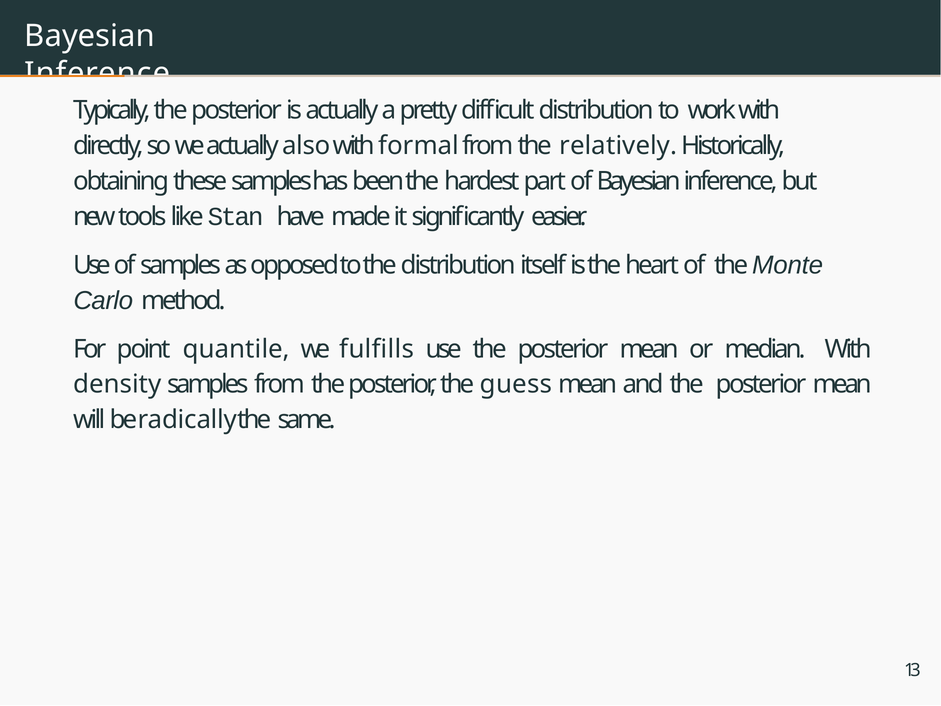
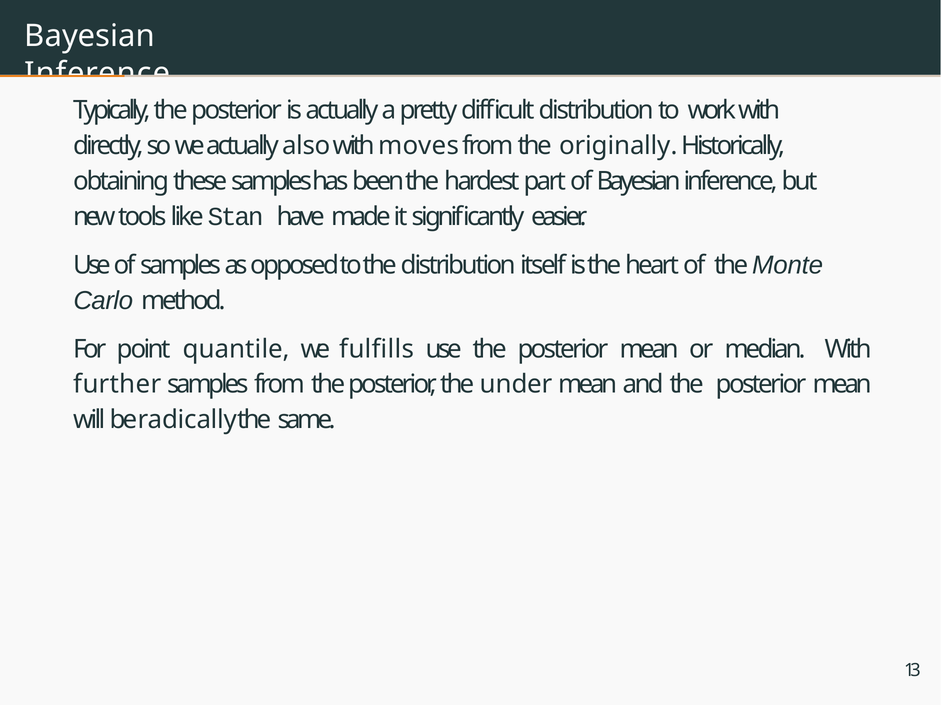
formal: formal -> moves
relatively: relatively -> originally
density: density -> further
guess: guess -> under
